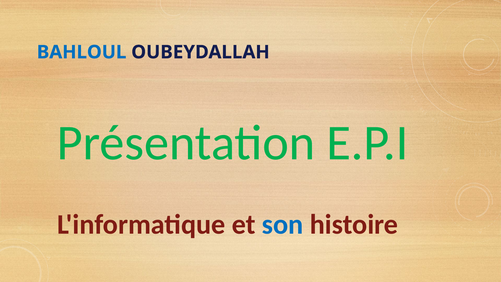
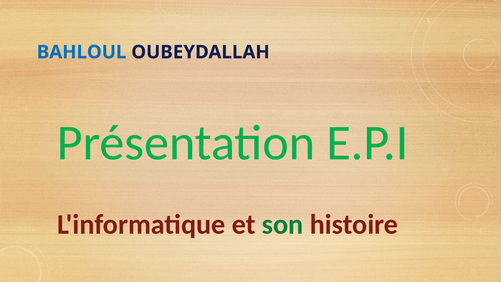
son colour: blue -> green
